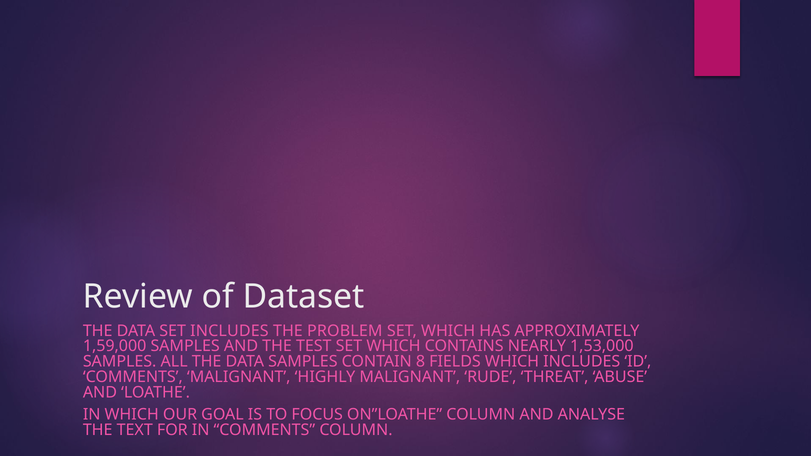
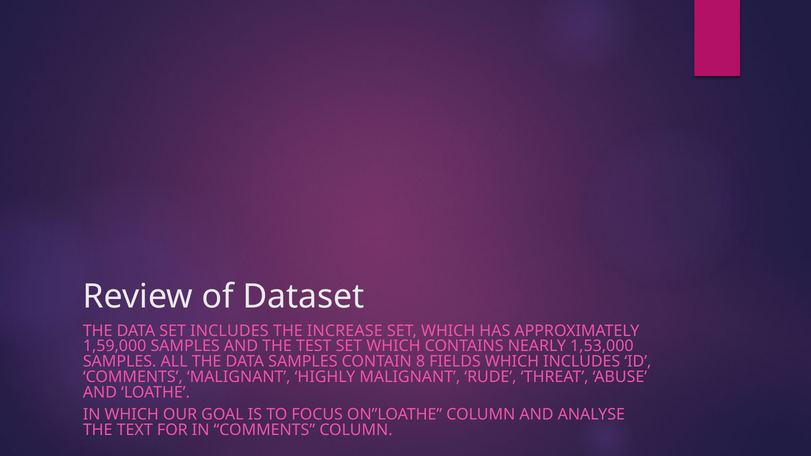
PROBLEM: PROBLEM -> INCREASE
